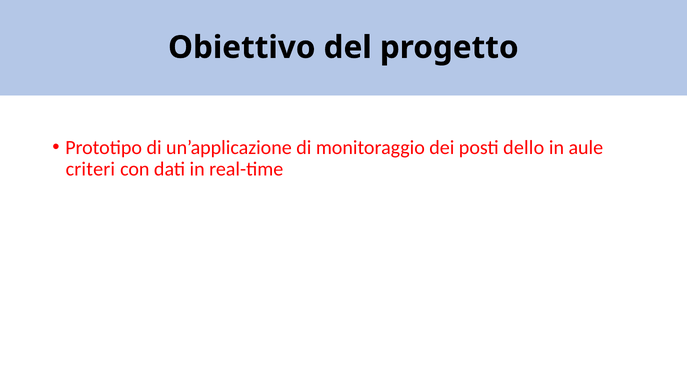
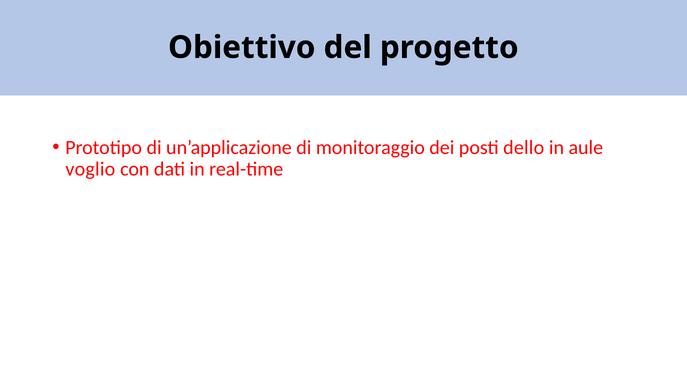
criteri: criteri -> voglio
